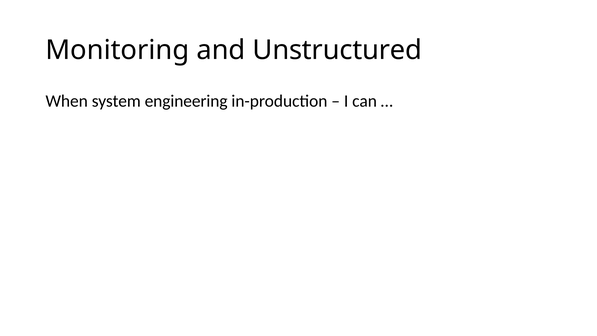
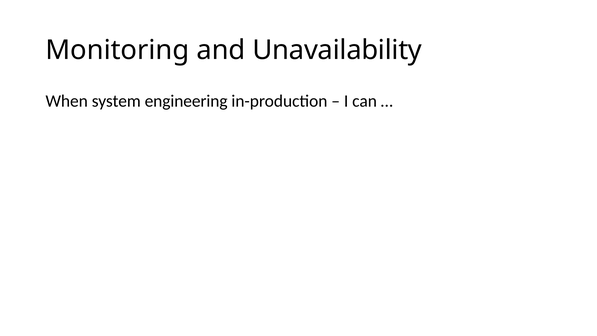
Unstructured: Unstructured -> Unavailability
